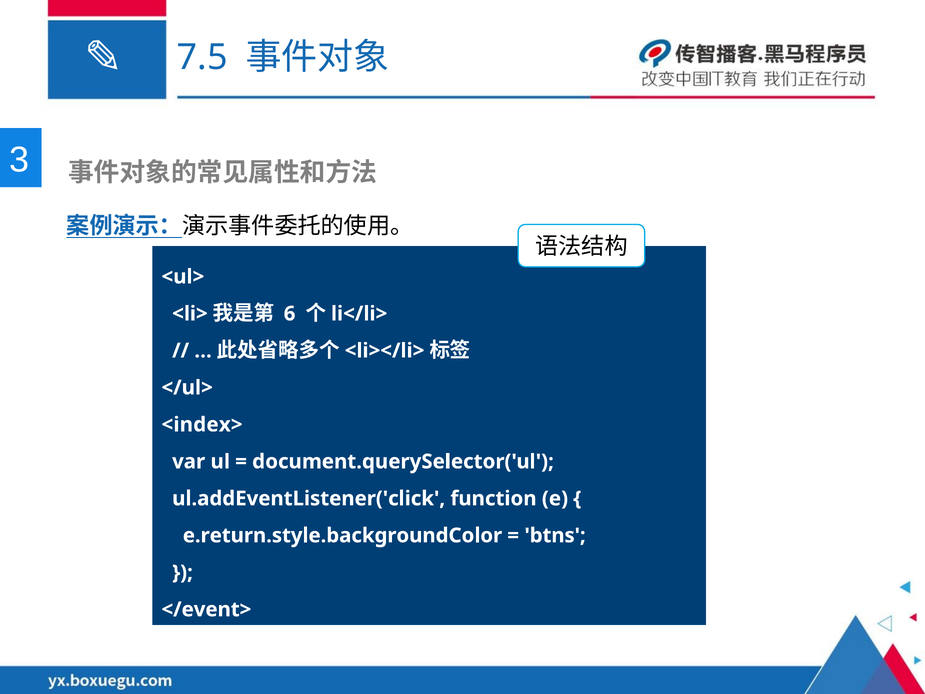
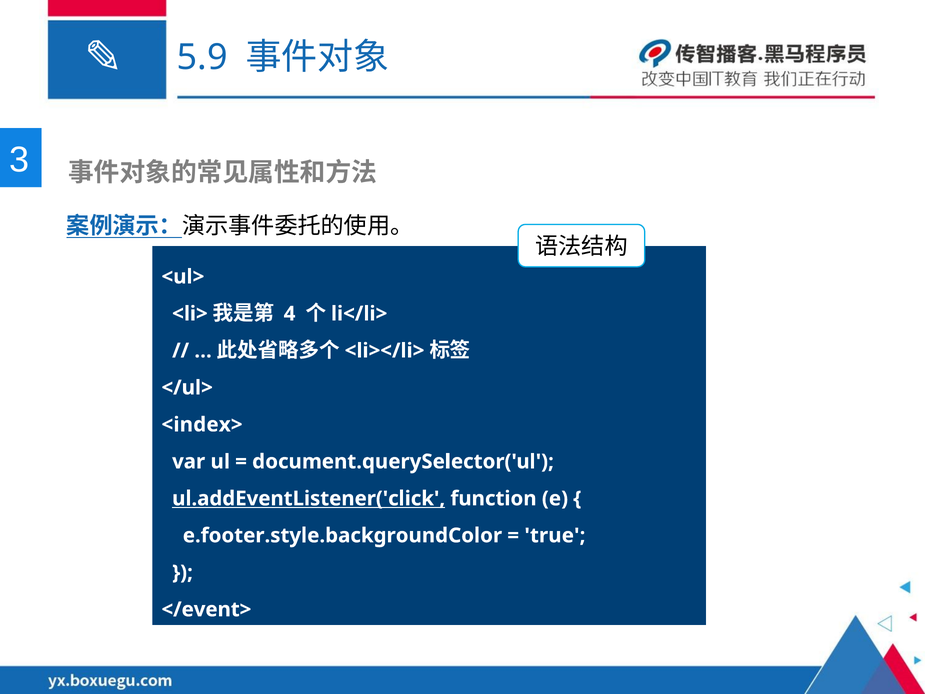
7.5: 7.5 -> 5.9
6: 6 -> 4
ul.addEventListener('click underline: none -> present
e.return.style.backgroundColor: e.return.style.backgroundColor -> e.footer.style.backgroundColor
btns: btns -> true
